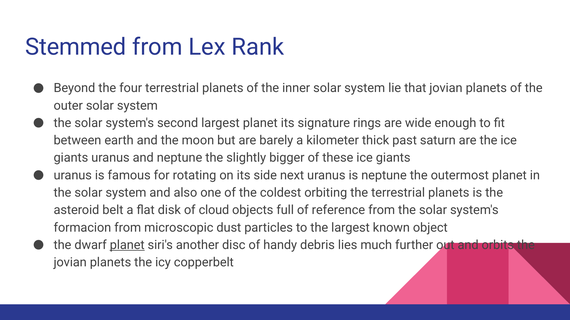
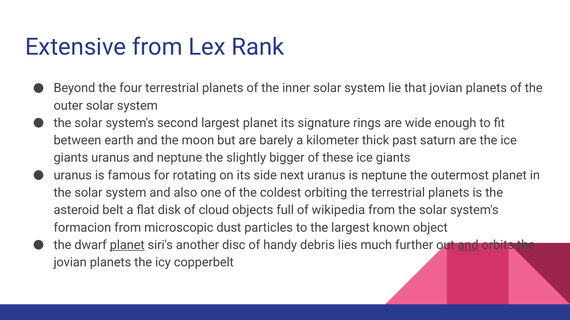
Stemmed: Stemmed -> Extensive
reference: reference -> wikipedia
and at (468, 245) underline: none -> present
